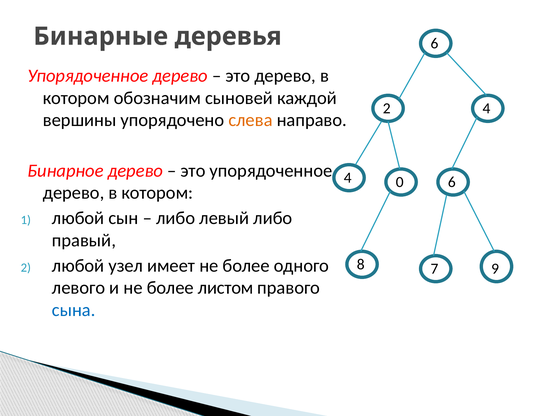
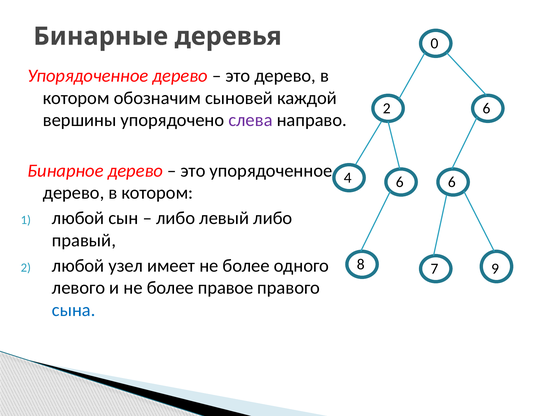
деревья 6: 6 -> 0
2 4: 4 -> 6
слева colour: orange -> purple
4 0: 0 -> 6
листом: листом -> правое
